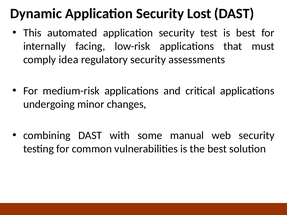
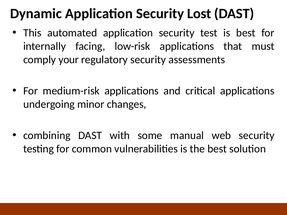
idea: idea -> your
